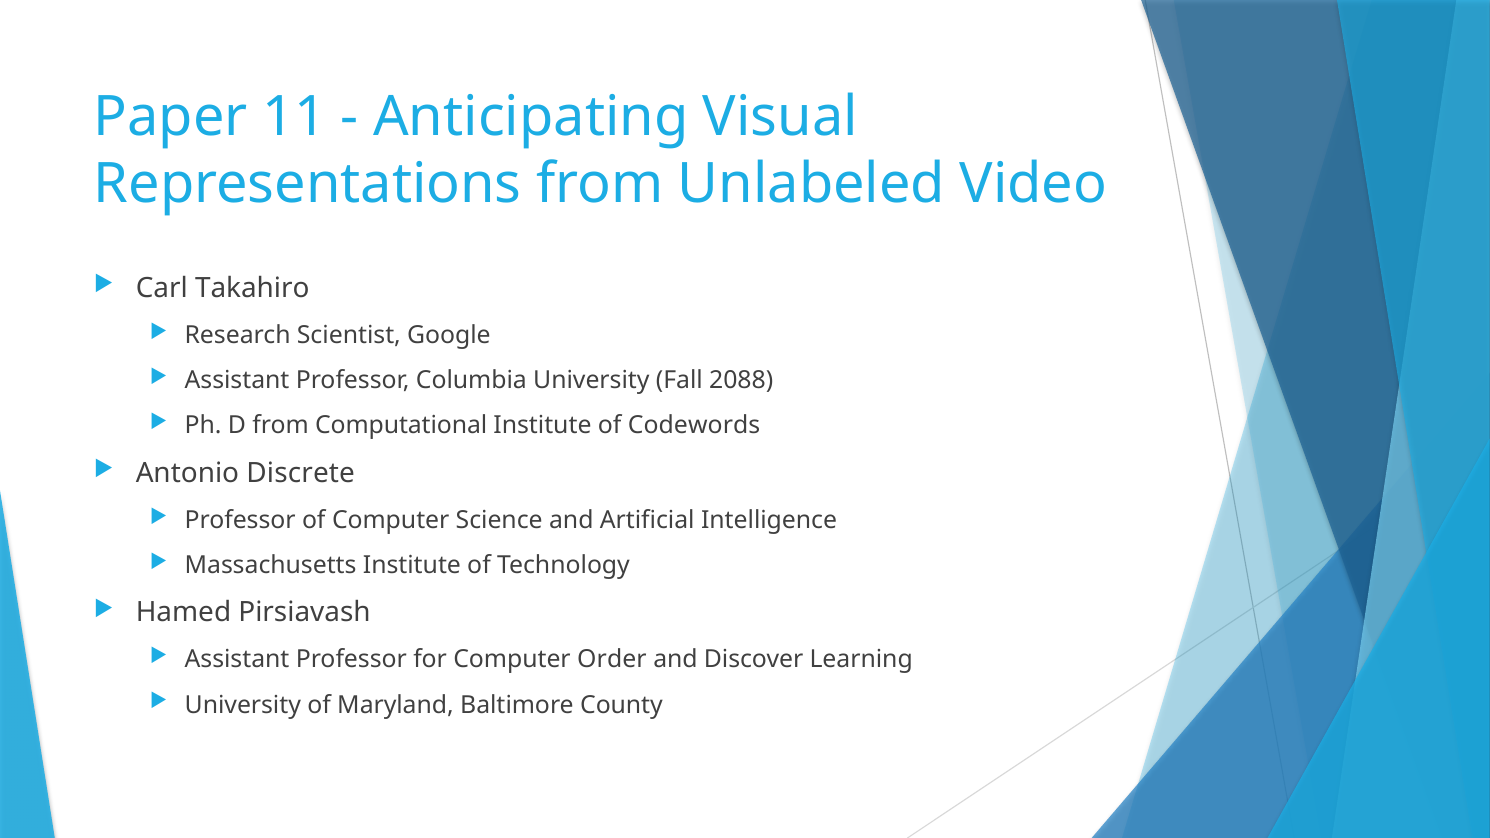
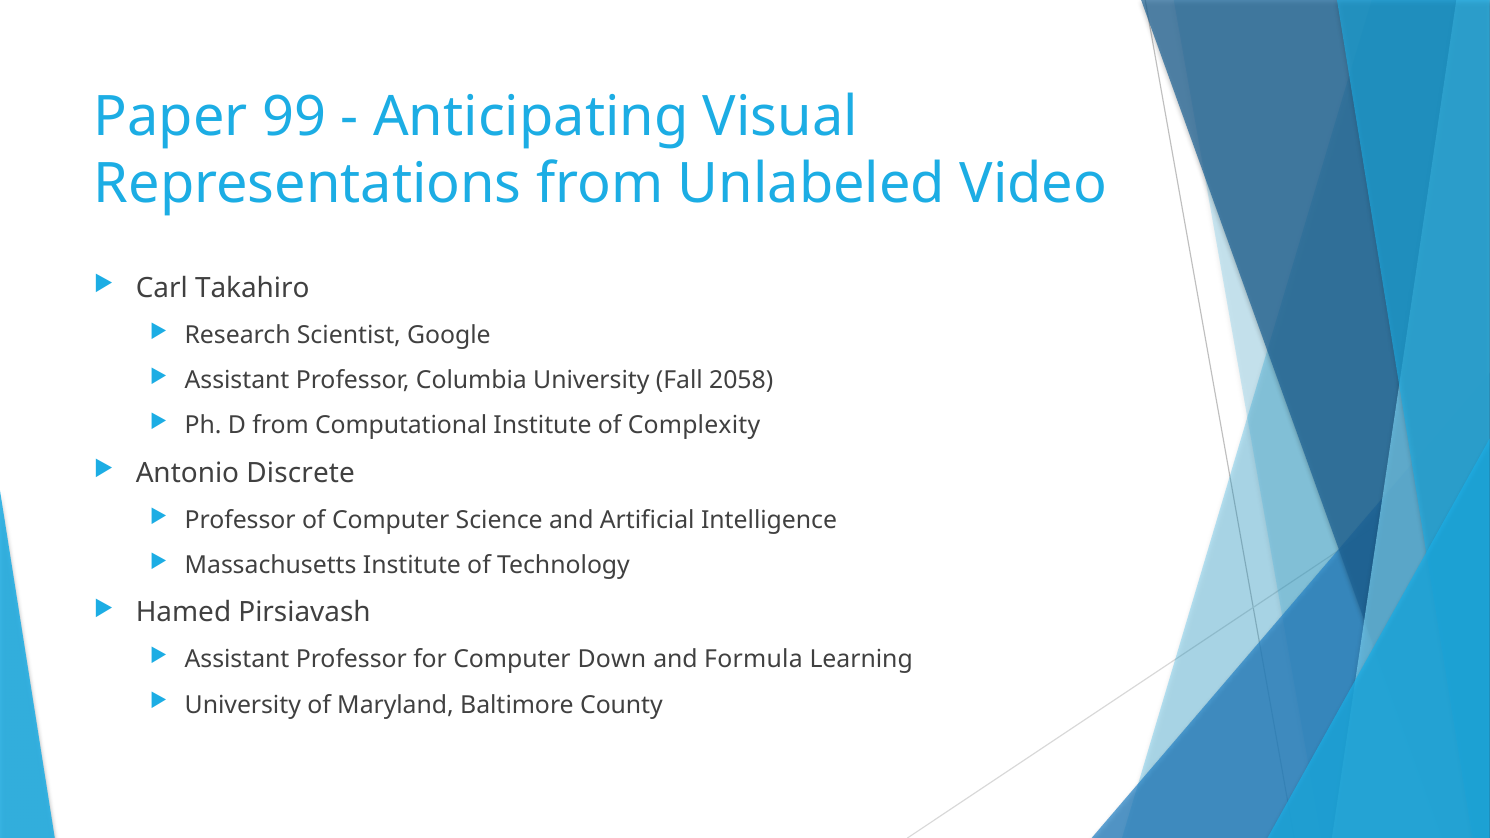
11: 11 -> 99
2088: 2088 -> 2058
Codewords: Codewords -> Complexity
Order: Order -> Down
Discover: Discover -> Formula
